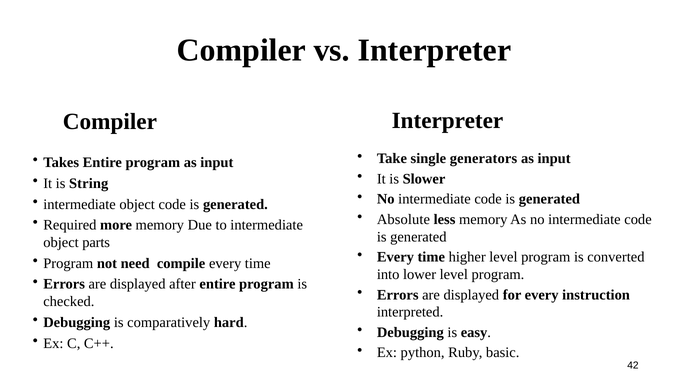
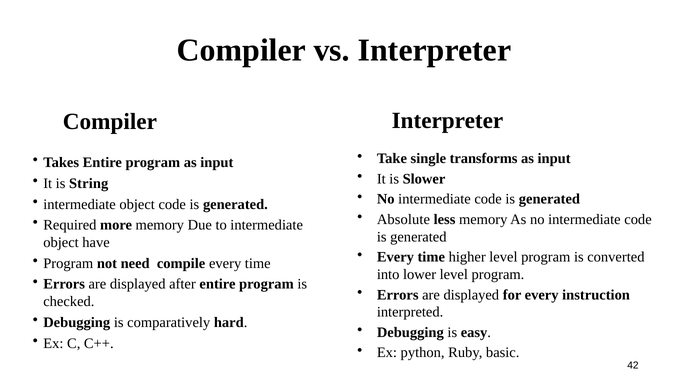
generators: generators -> transforms
parts: parts -> have
